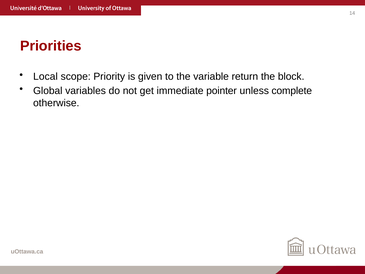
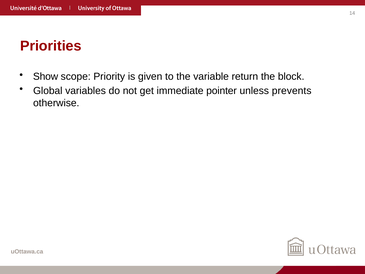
Local: Local -> Show
complete: complete -> prevents
